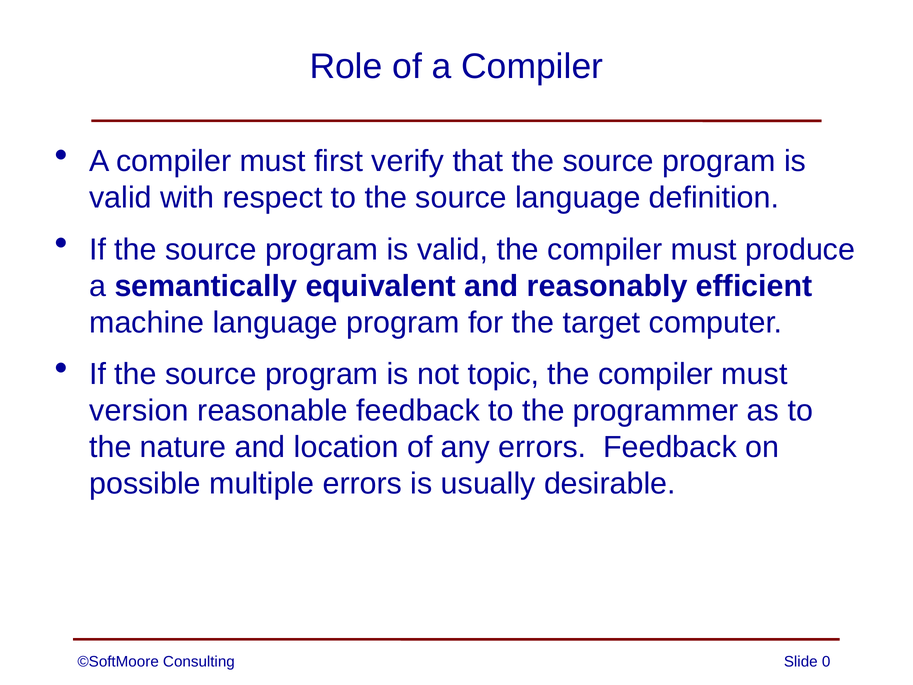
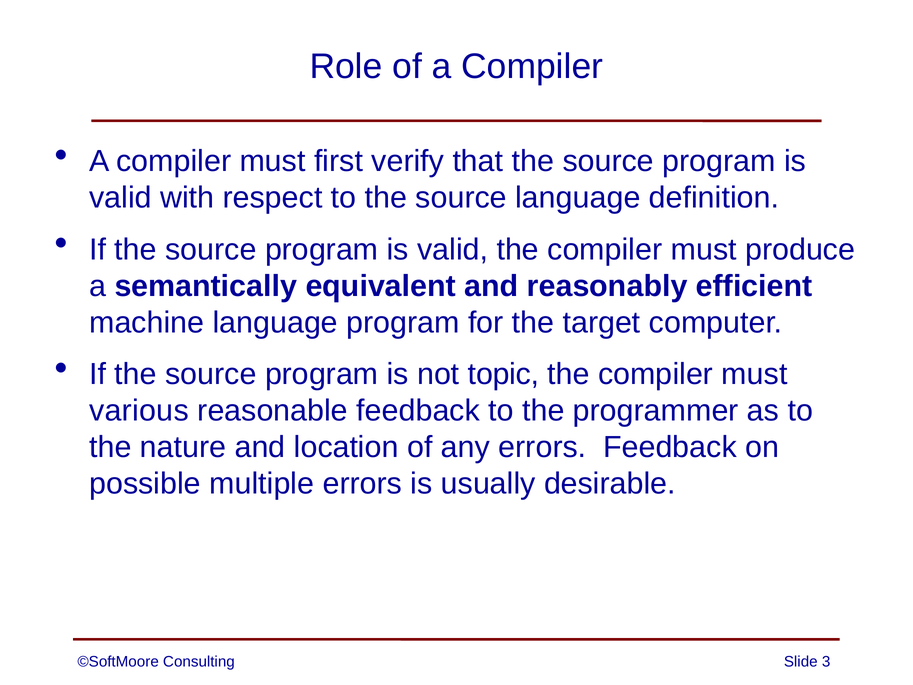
version: version -> various
0: 0 -> 3
